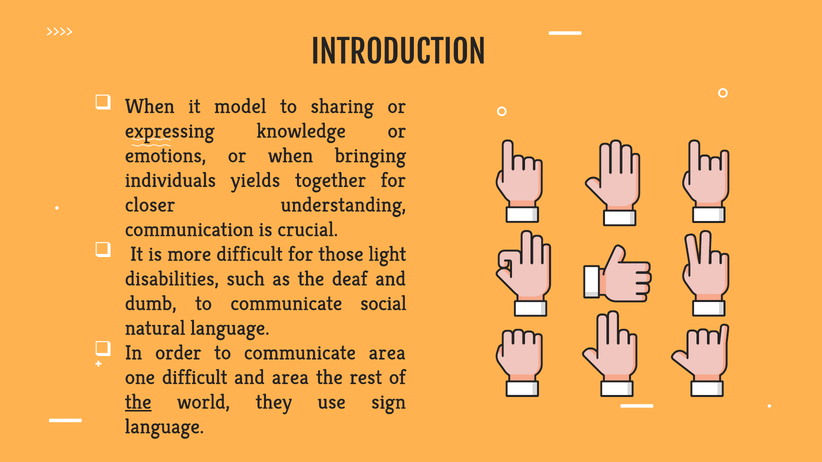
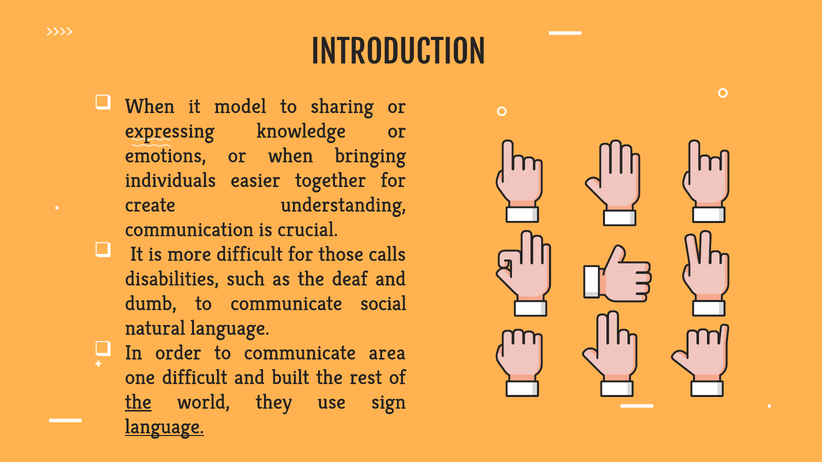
yields: yields -> easier
closer: closer -> create
light: light -> calls
and area: area -> built
language at (164, 427) underline: none -> present
